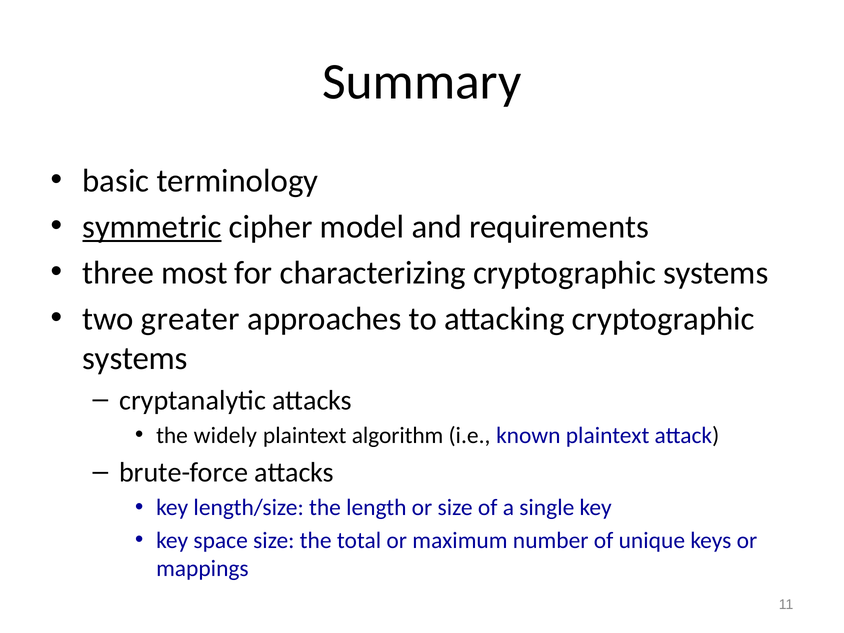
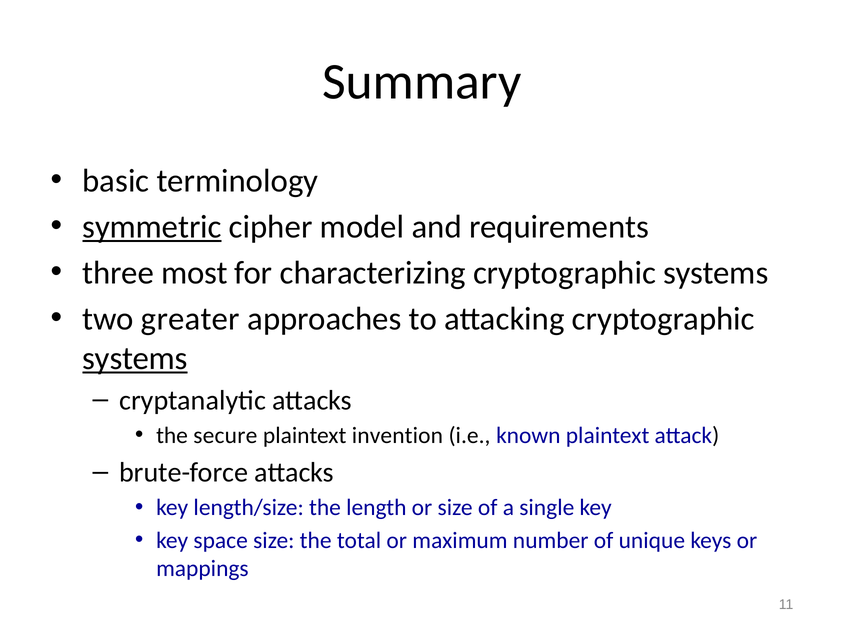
systems at (135, 358) underline: none -> present
widely: widely -> secure
algorithm: algorithm -> invention
